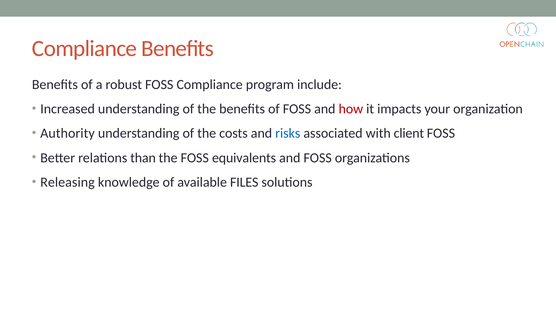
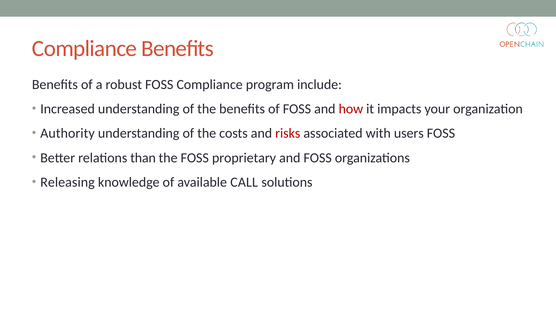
risks colour: blue -> red
client: client -> users
equivalents: equivalents -> proprietary
FILES: FILES -> CALL
